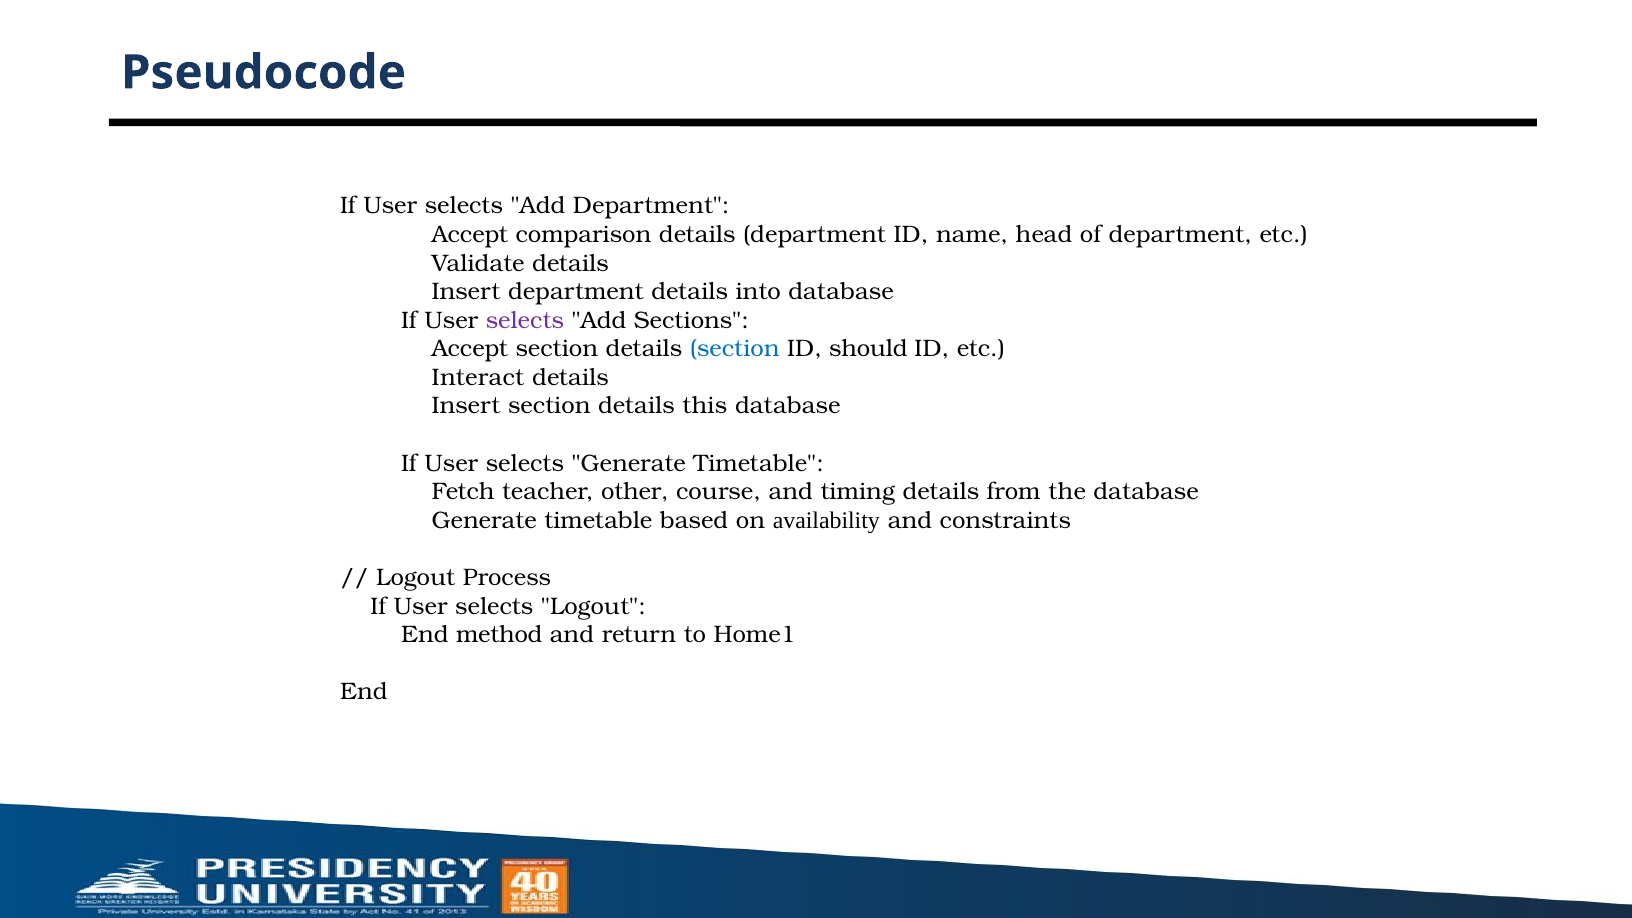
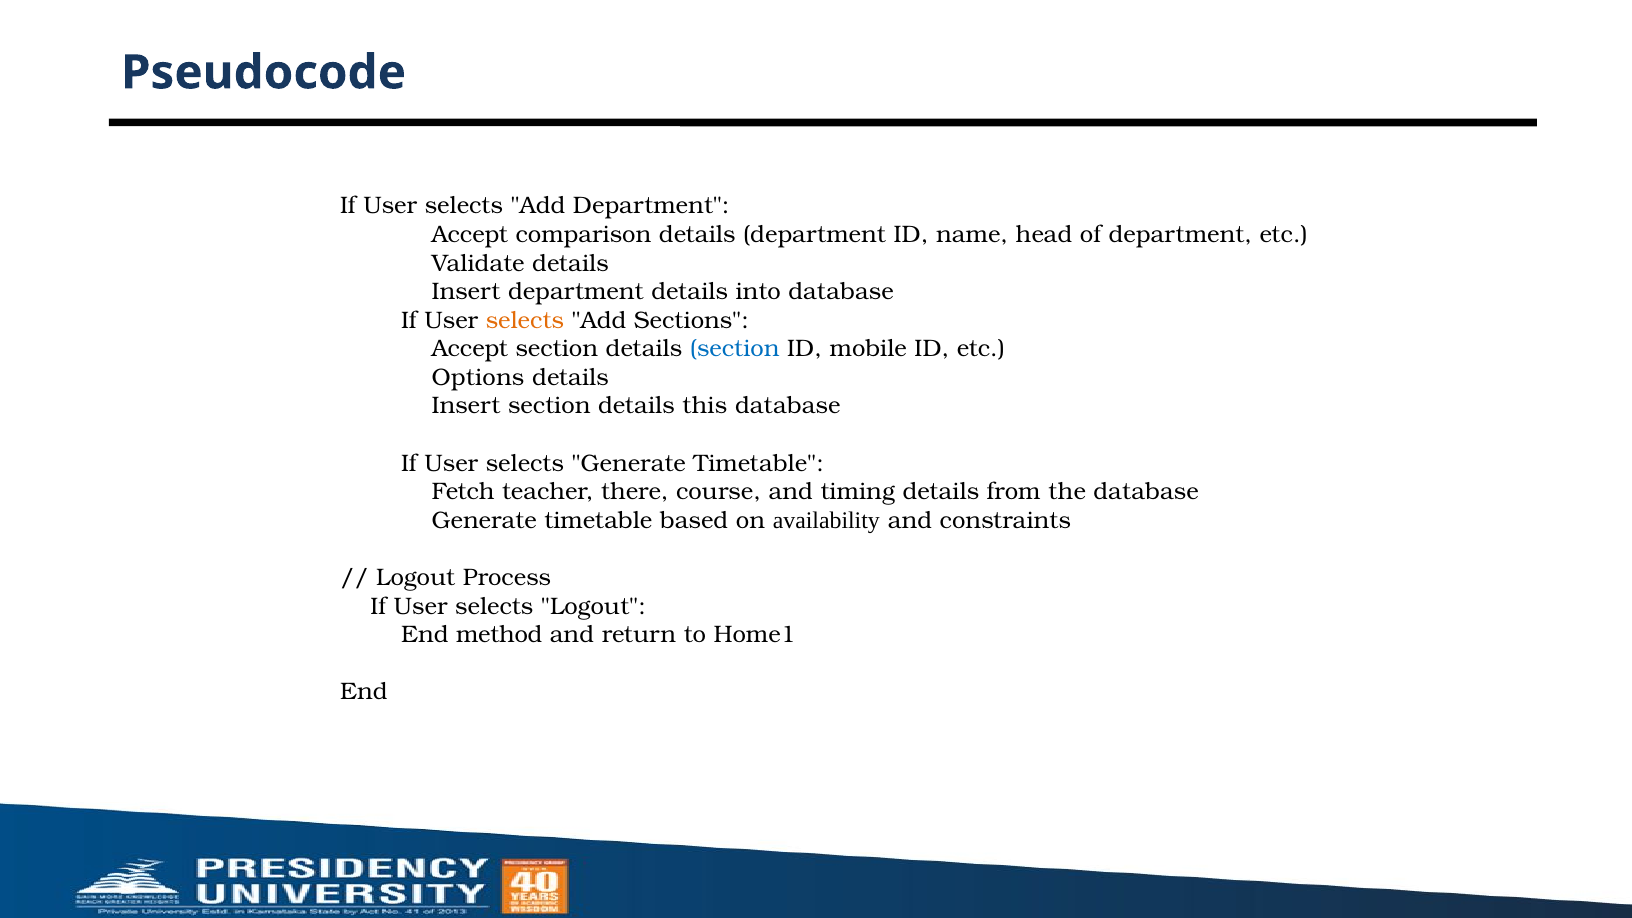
selects at (525, 320) colour: purple -> orange
should: should -> mobile
Interact: Interact -> Options
other: other -> there
